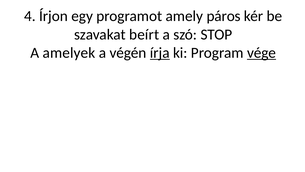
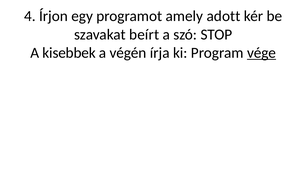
páros: páros -> adott
amelyek: amelyek -> kisebbek
írja underline: present -> none
